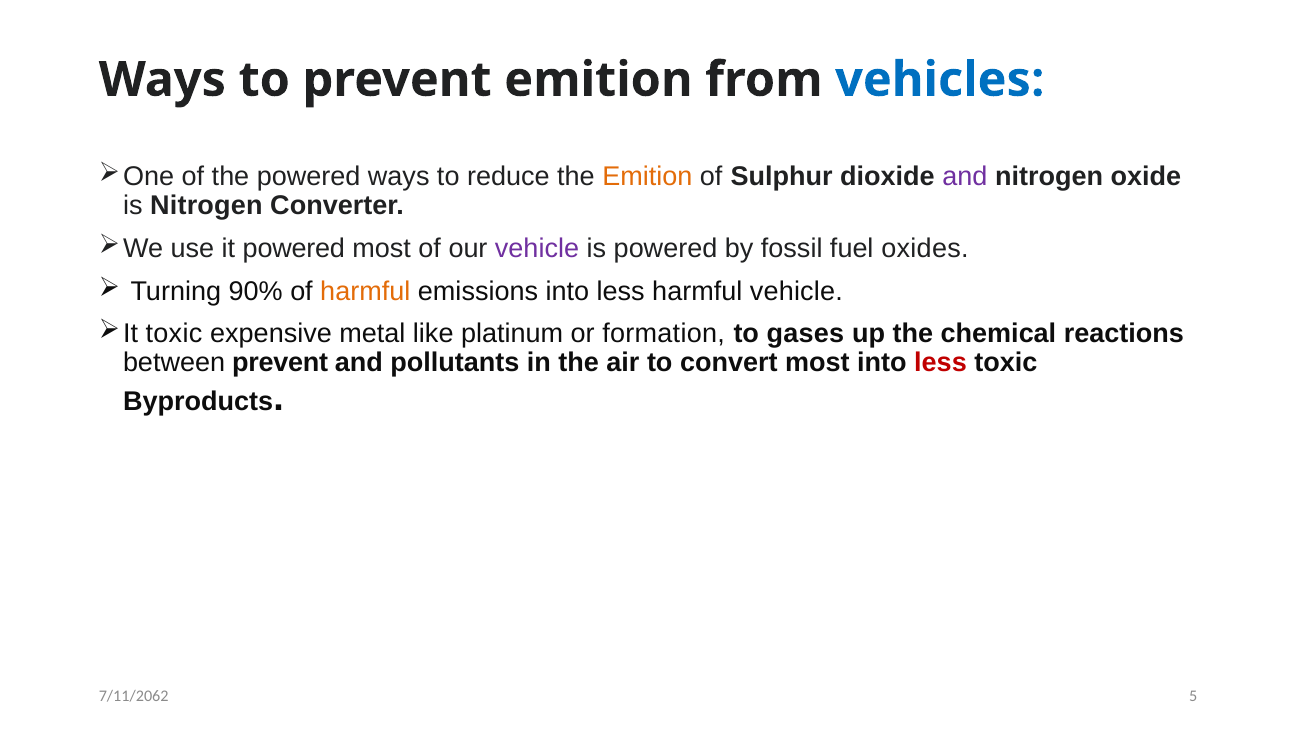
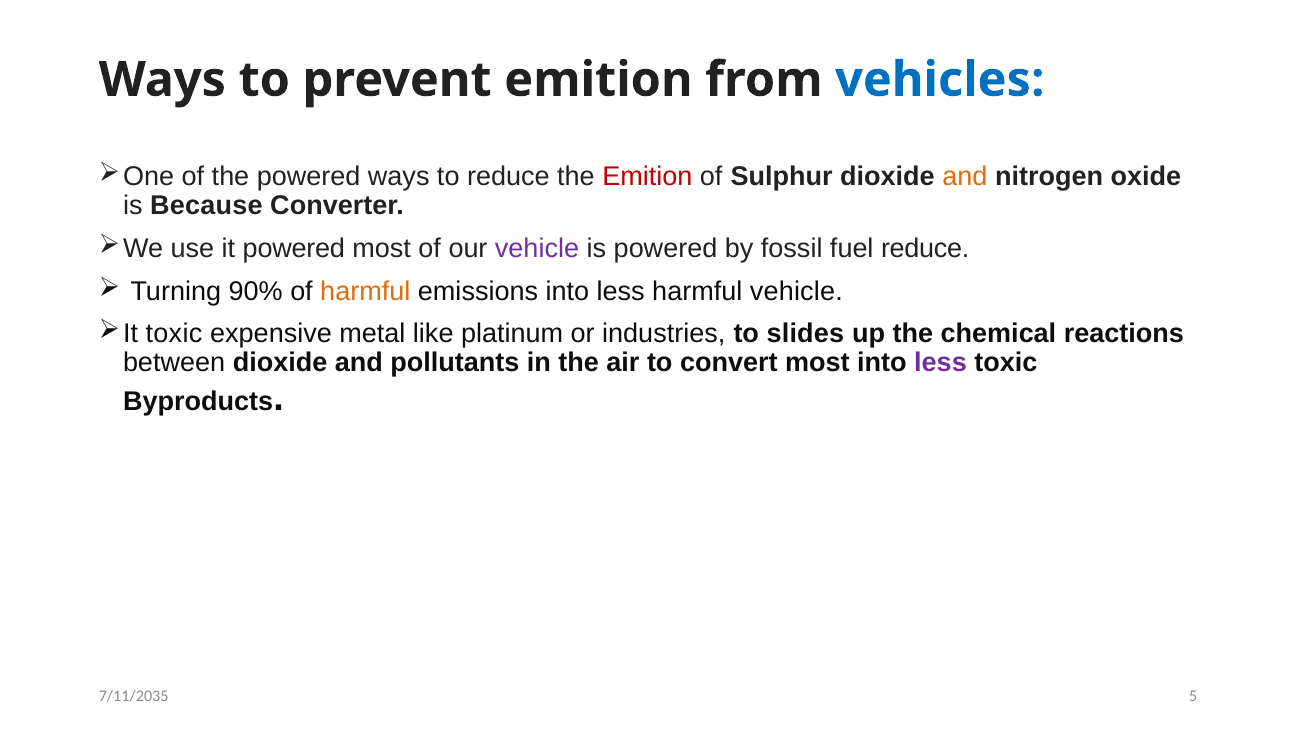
Emition at (647, 177) colour: orange -> red
and at (965, 177) colour: purple -> orange
is Nitrogen: Nitrogen -> Because
fuel oxides: oxides -> reduce
formation: formation -> industries
gases: gases -> slides
between prevent: prevent -> dioxide
less at (940, 363) colour: red -> purple
7/11/2062: 7/11/2062 -> 7/11/2035
